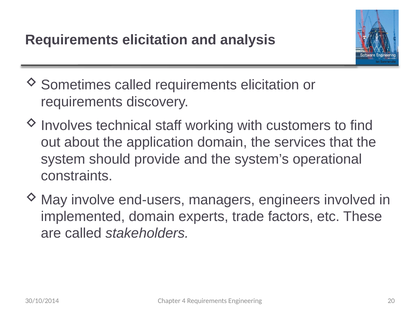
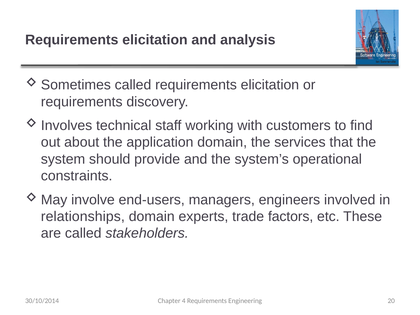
implemented: implemented -> relationships
